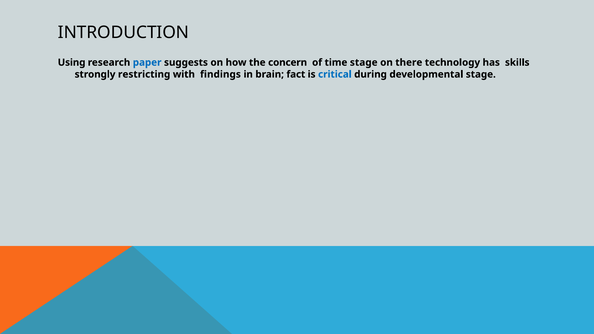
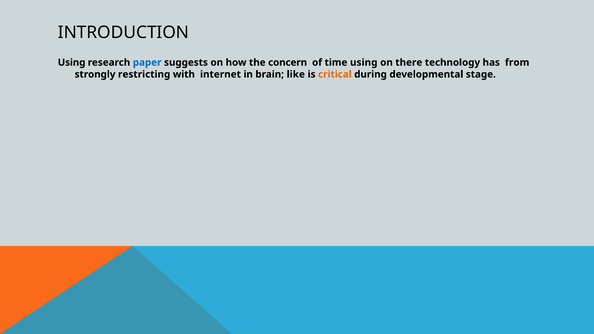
time stage: stage -> using
skills: skills -> from
findings: findings -> internet
fact: fact -> like
critical colour: blue -> orange
